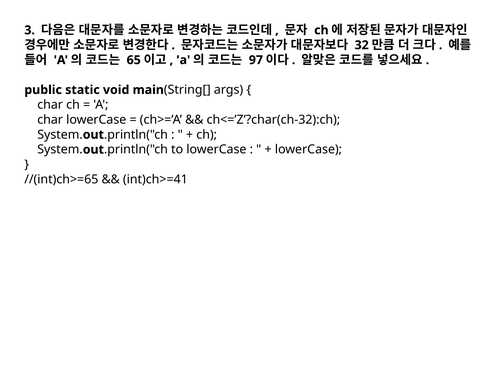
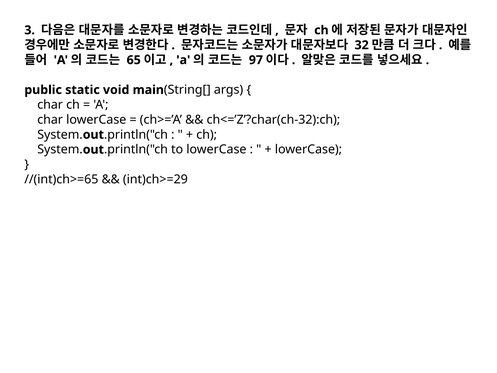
int)ch>=41: int)ch>=41 -> int)ch>=29
